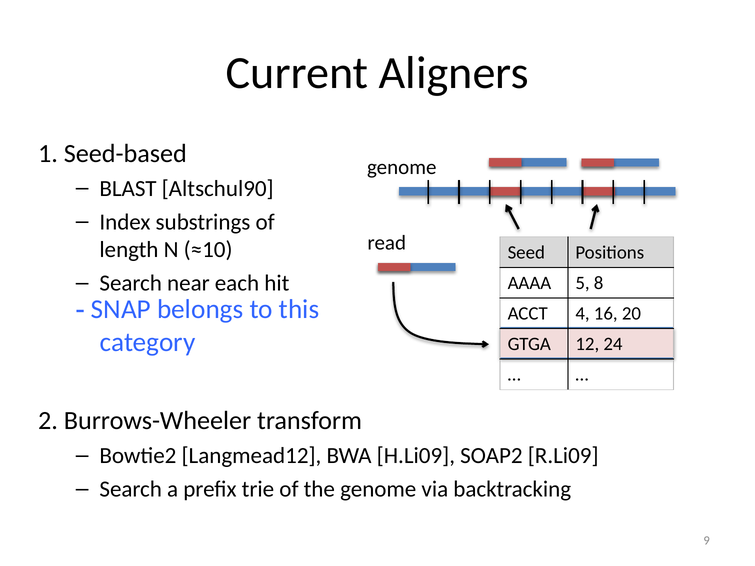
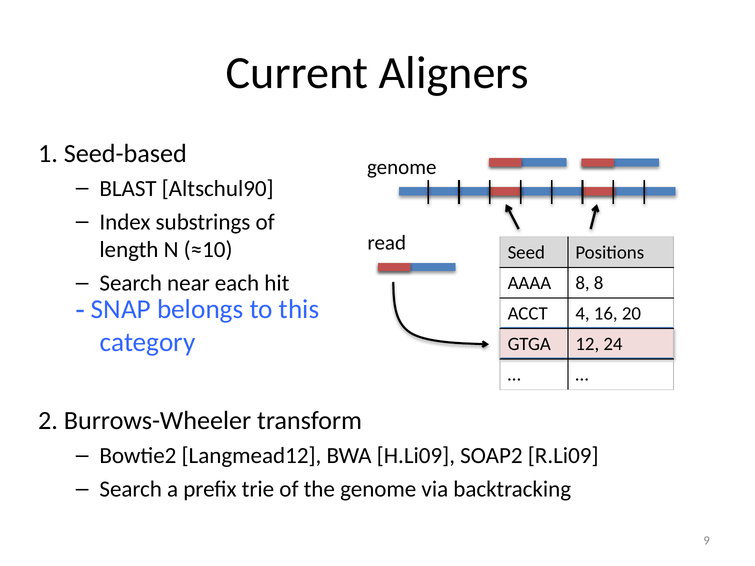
AAAA 5: 5 -> 8
